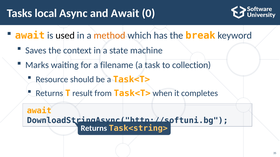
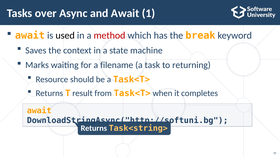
local: local -> over
0: 0 -> 1
method colour: orange -> red
collection: collection -> returning
